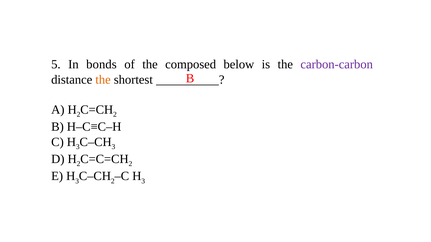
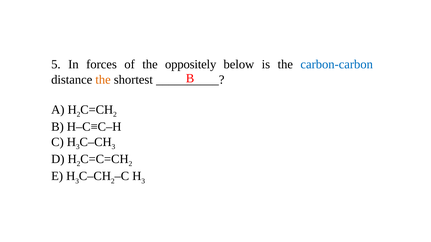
bonds: bonds -> forces
composed: composed -> oppositely
carbon-carbon colour: purple -> blue
